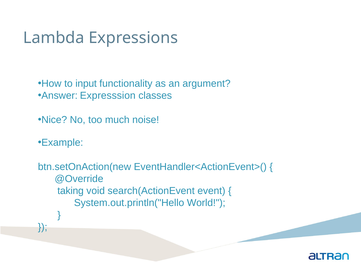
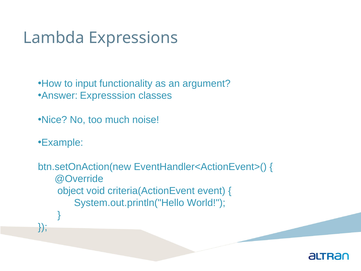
taking: taking -> object
search(ActionEvent: search(ActionEvent -> criteria(ActionEvent
